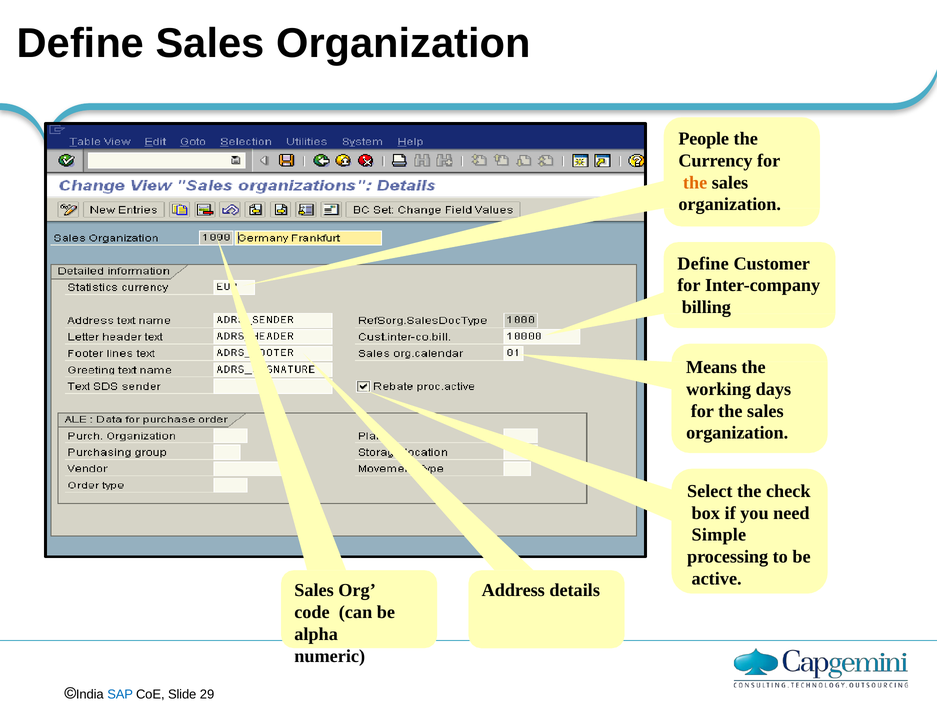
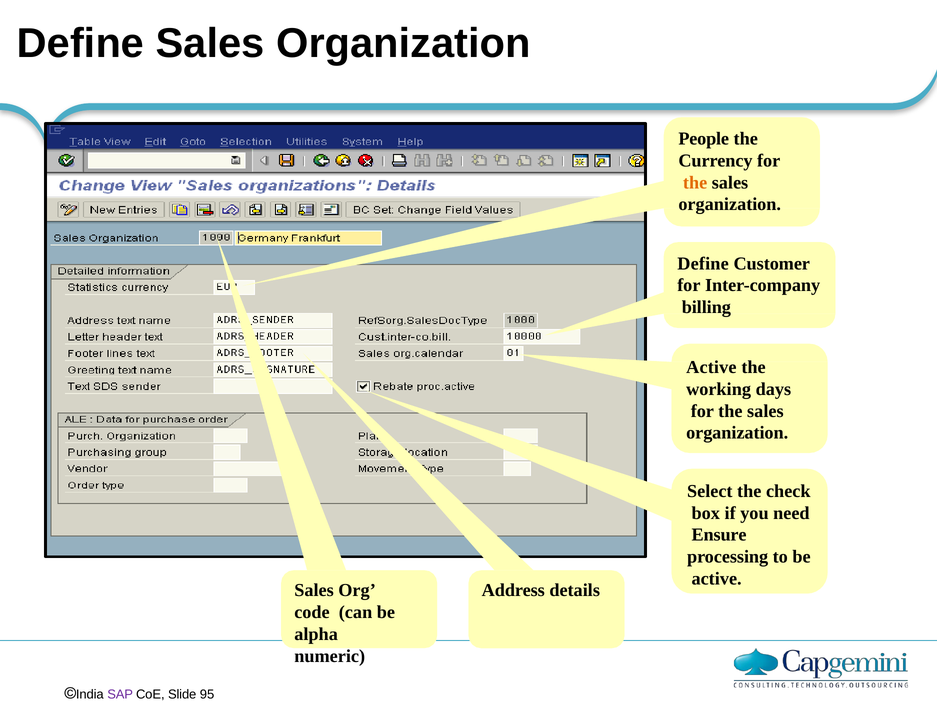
Means at (712, 367): Means -> Active
Simple: Simple -> Ensure
SAP colour: blue -> purple
29: 29 -> 95
